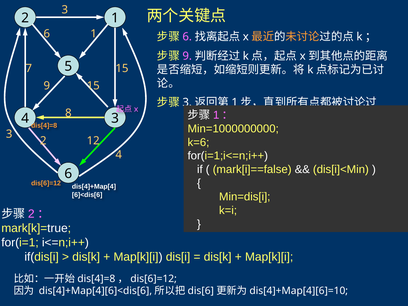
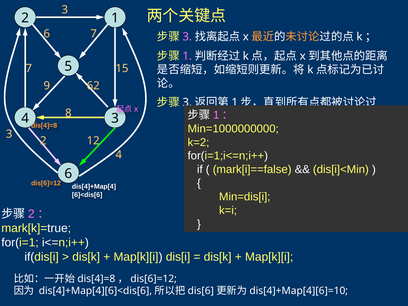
6 1: 1 -> 7
6 at (187, 37): 6 -> 3
9 at (187, 56): 9 -> 1
9 15: 15 -> 62
k=6: k=6 -> k=2
